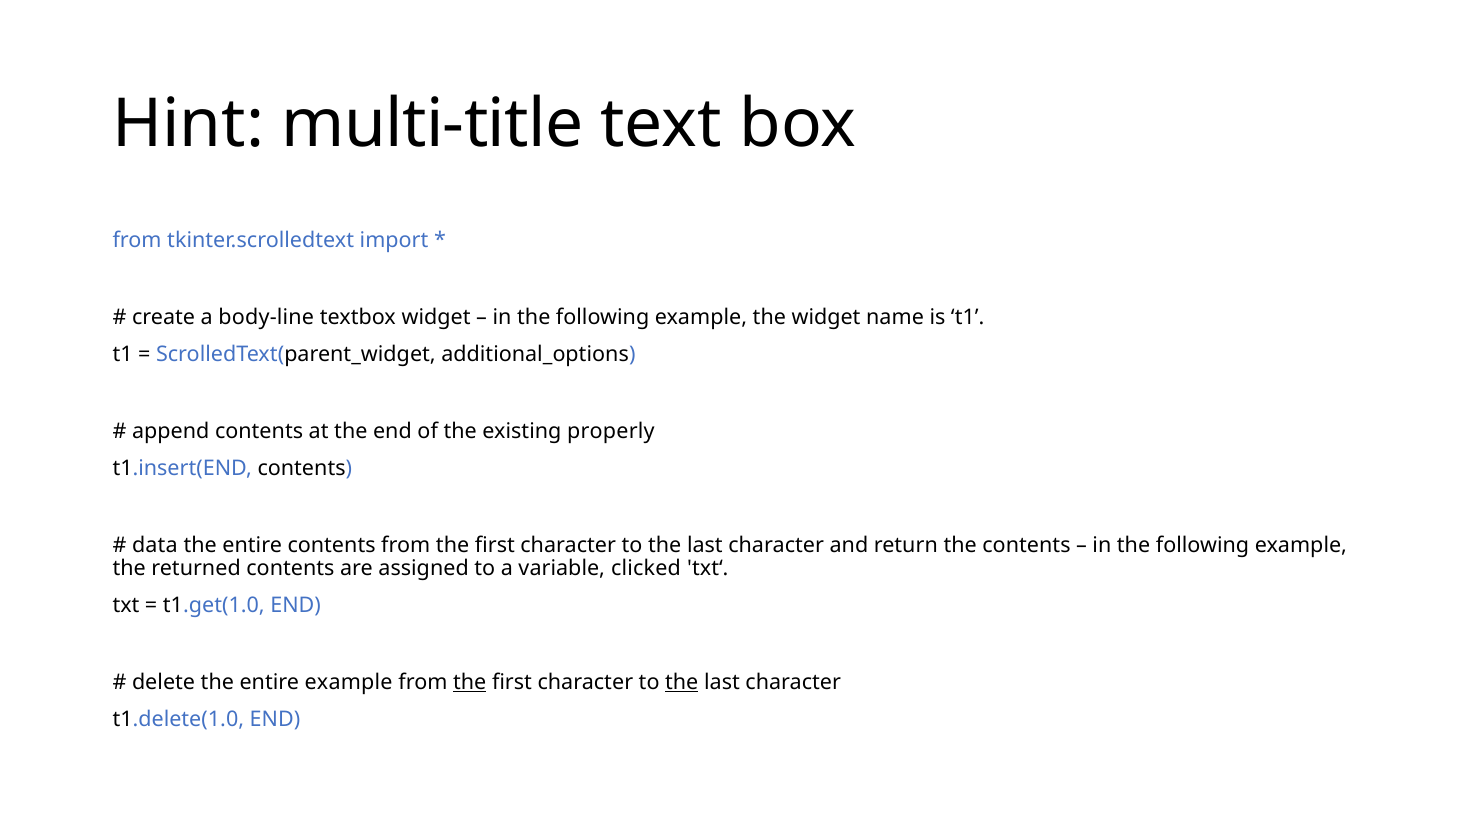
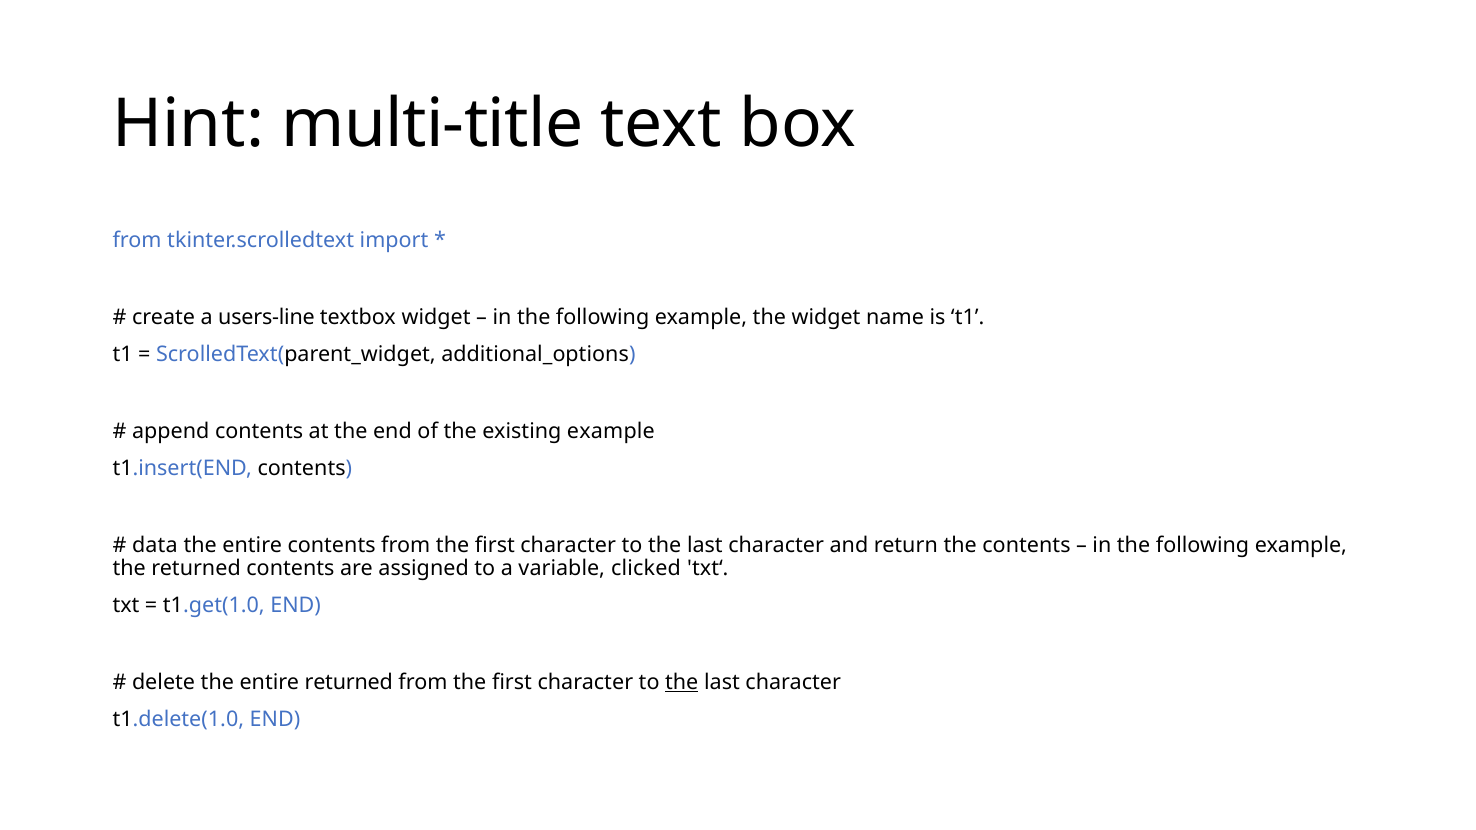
body-line: body-line -> users-line
existing properly: properly -> example
entire example: example -> returned
the at (470, 682) underline: present -> none
